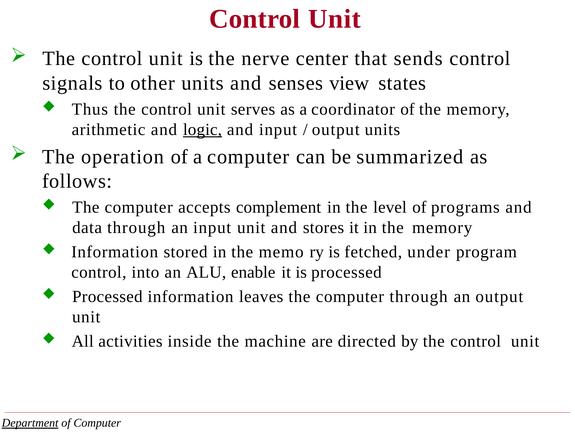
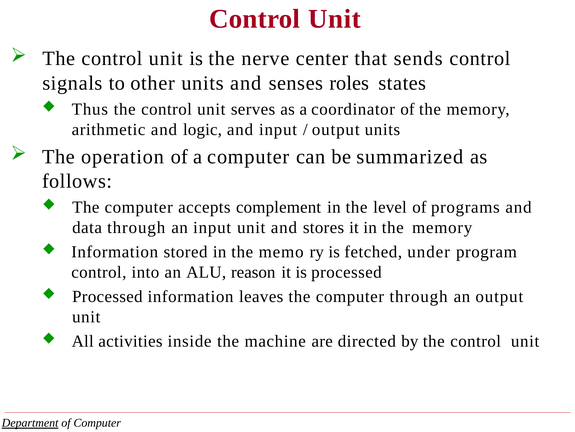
view: view -> roles
logic underline: present -> none
enable: enable -> reason
